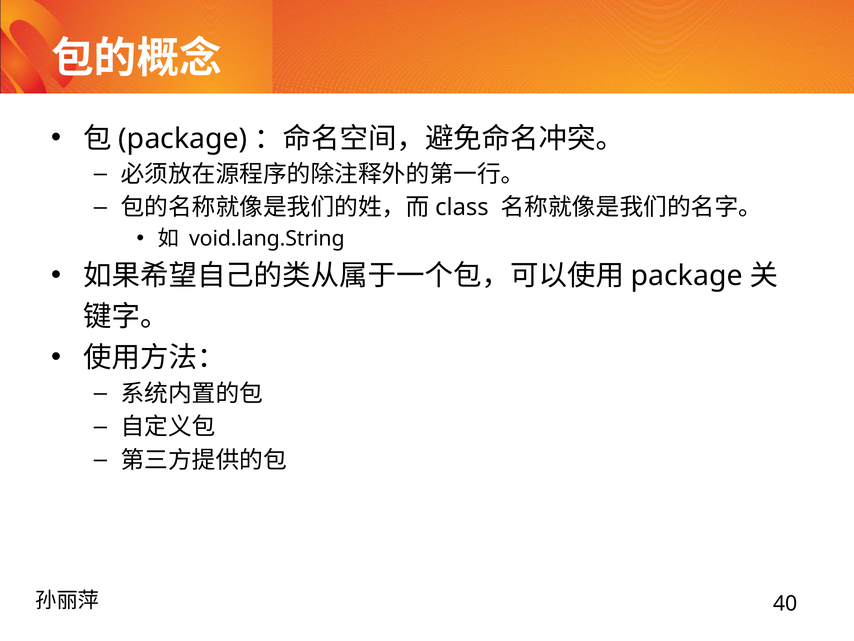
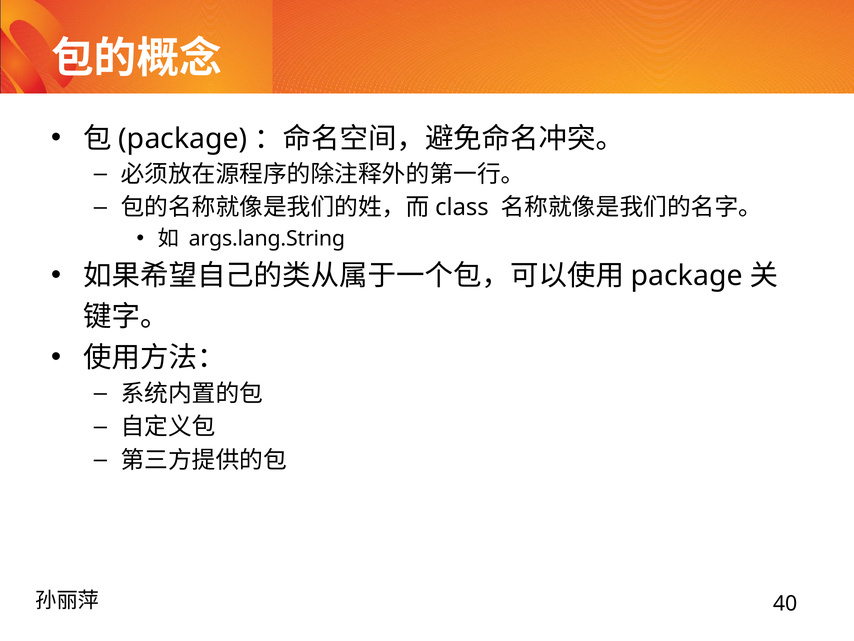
void.lang.String: void.lang.String -> args.lang.String
